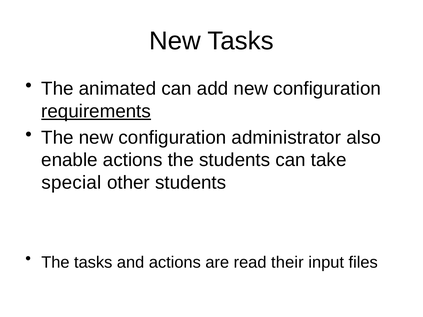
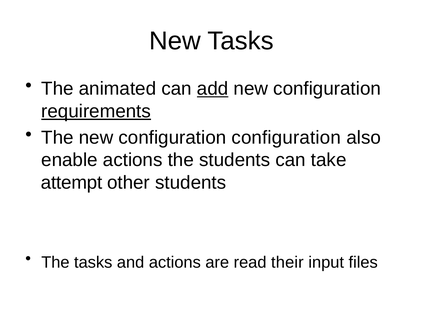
add underline: none -> present
configuration administrator: administrator -> configuration
special: special -> attempt
